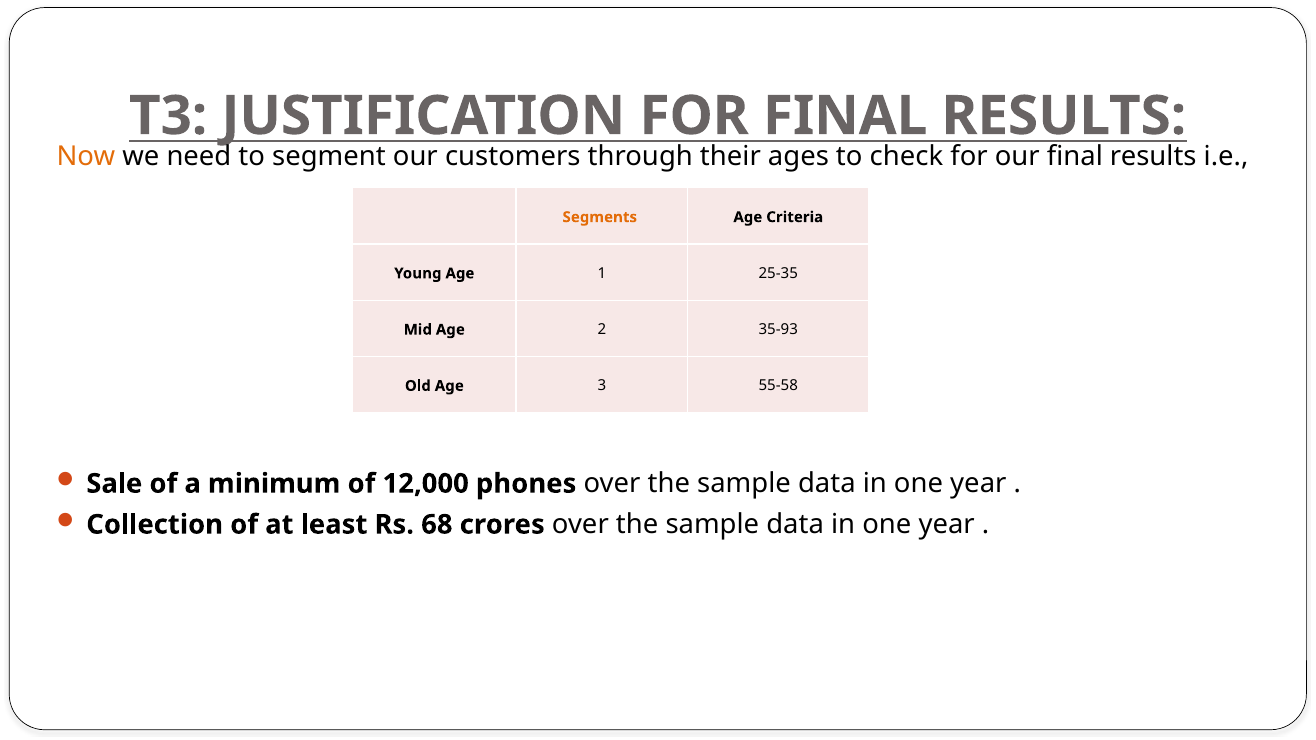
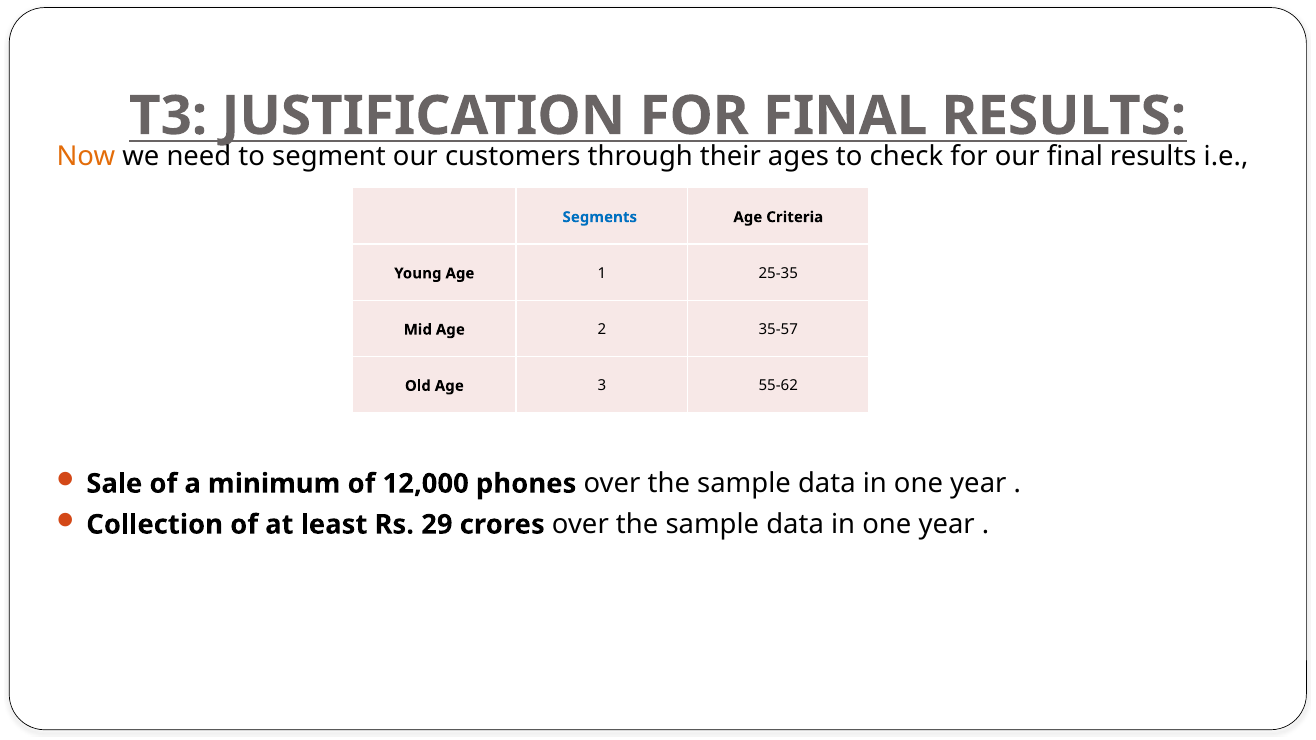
Segments colour: orange -> blue
35-93: 35-93 -> 35-57
55-58: 55-58 -> 55-62
68: 68 -> 29
